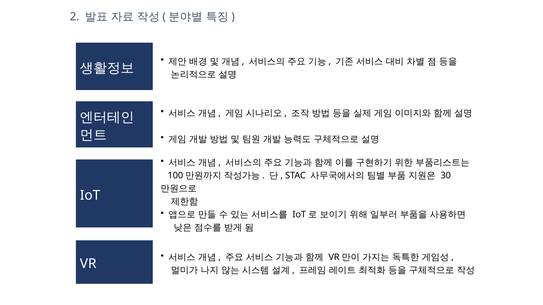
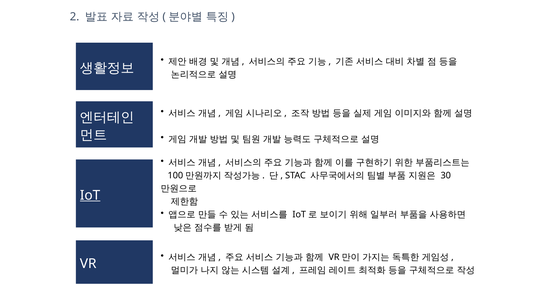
IoT underline: none -> present
